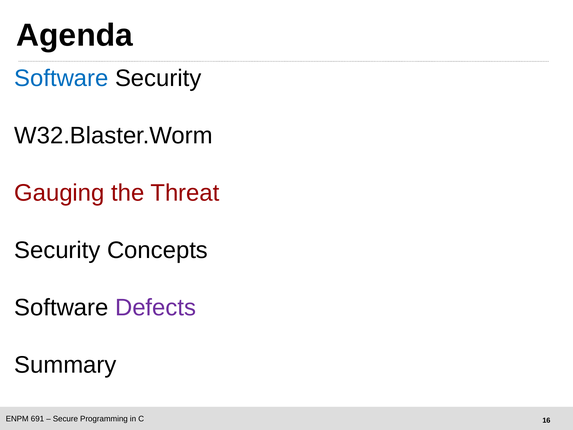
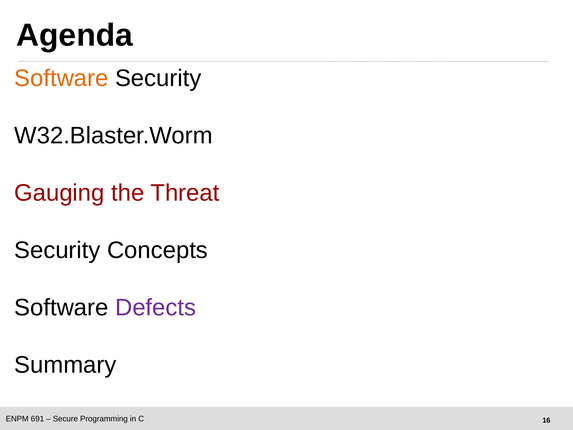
Software at (61, 78) colour: blue -> orange
